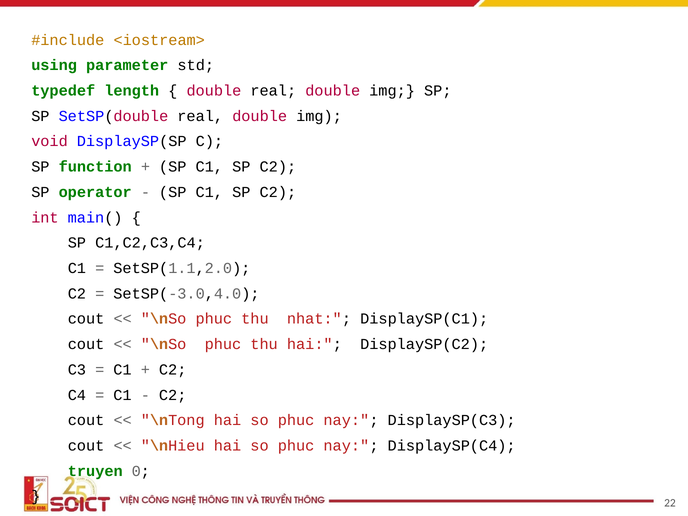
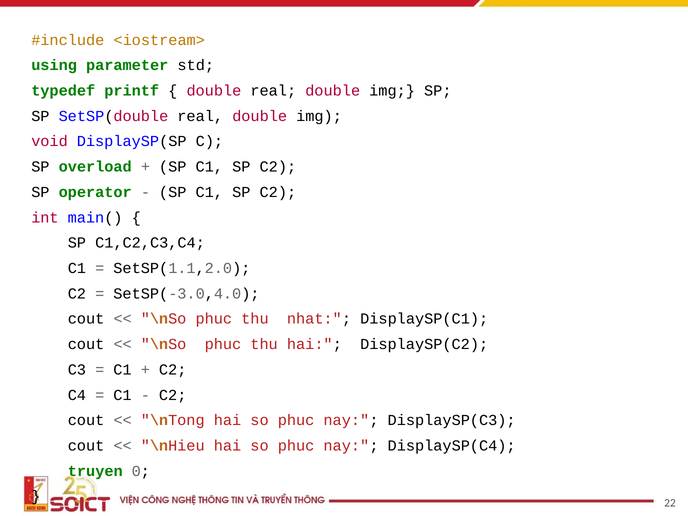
length: length -> printf
function: function -> overload
